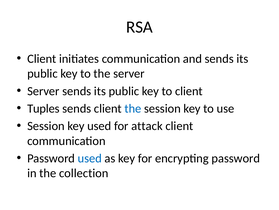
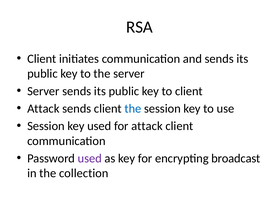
Tuples at (43, 108): Tuples -> Attack
used at (90, 158) colour: blue -> purple
encrypting password: password -> broadcast
